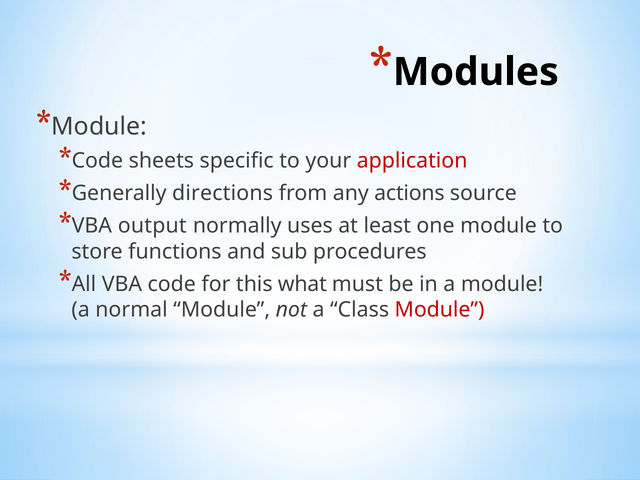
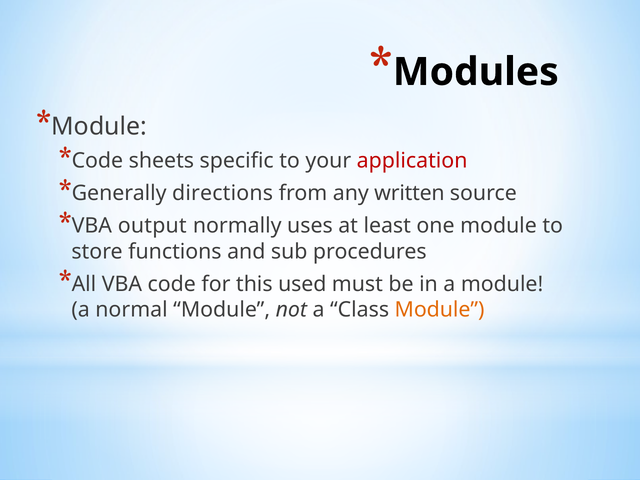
actions: actions -> written
what: what -> used
Module at (440, 310) colour: red -> orange
